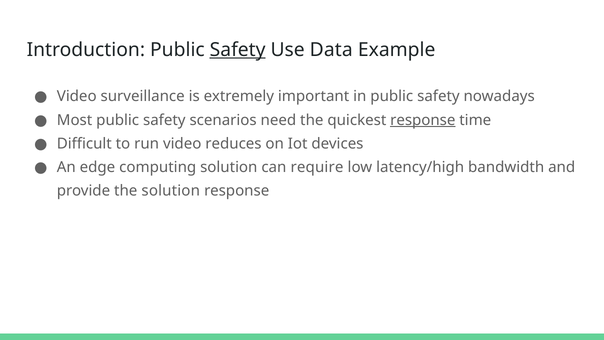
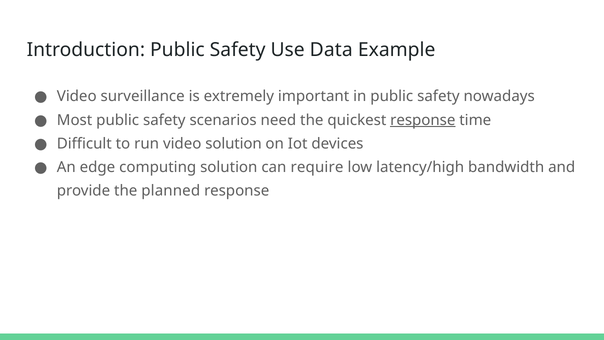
Safety at (238, 50) underline: present -> none
video reduces: reduces -> solution
the solution: solution -> planned
